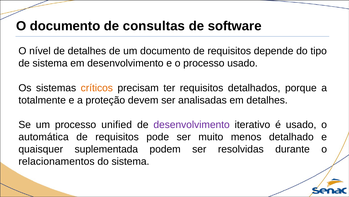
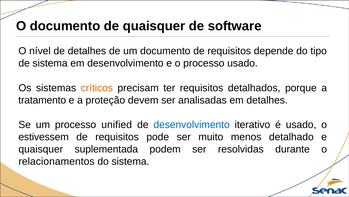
de consultas: consultas -> quaisquer
totalmente: totalmente -> tratamento
desenvolvimento at (192, 124) colour: purple -> blue
automática: automática -> estivessem
